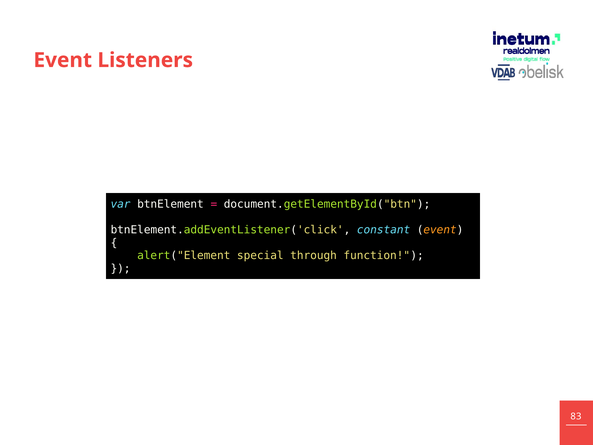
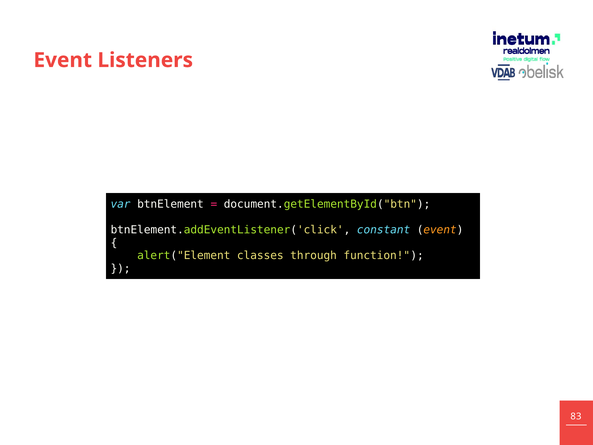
special: special -> classes
